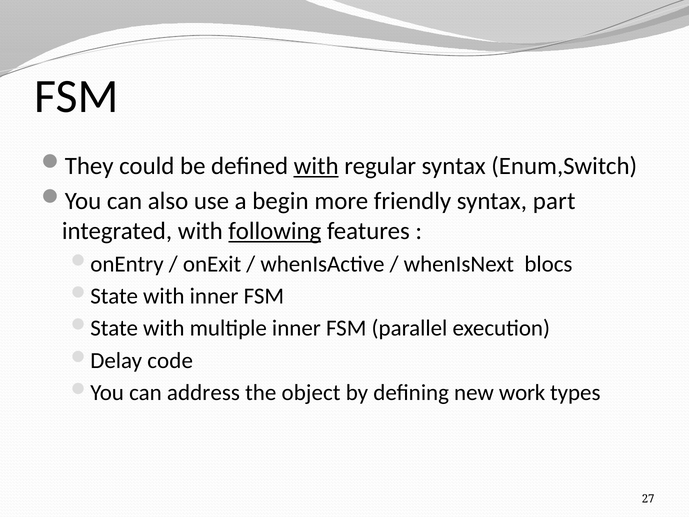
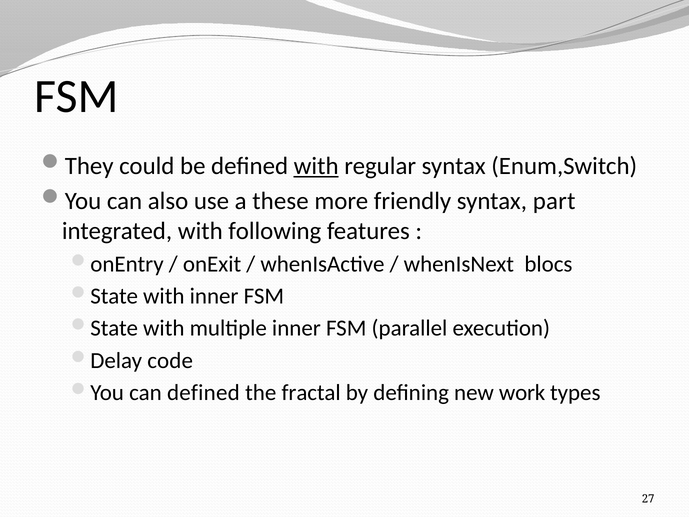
begin: begin -> these
following underline: present -> none
can address: address -> defined
object: object -> fractal
